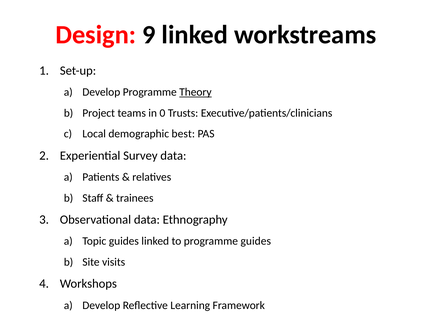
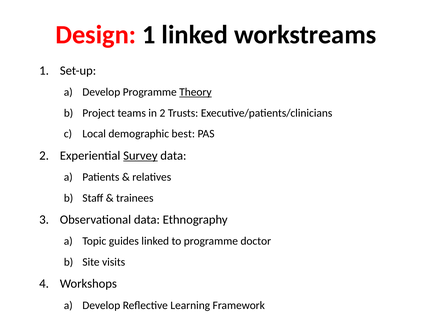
Design 9: 9 -> 1
in 0: 0 -> 2
Survey underline: none -> present
programme guides: guides -> doctor
